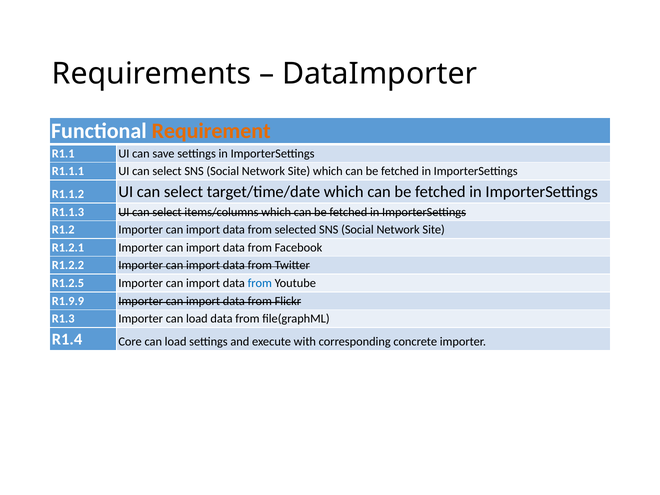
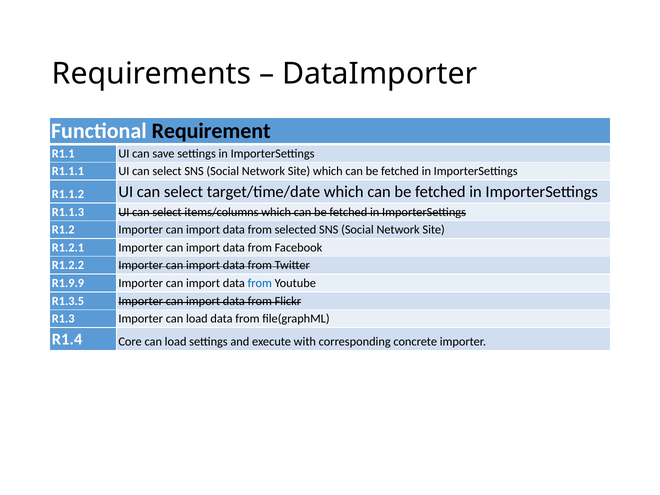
Requirement colour: orange -> black
R1.2.5: R1.2.5 -> R1.9.9
R1.9.9: R1.9.9 -> R1.3.5
